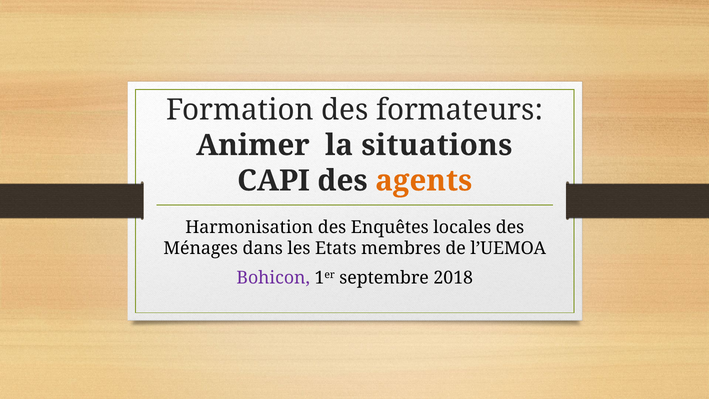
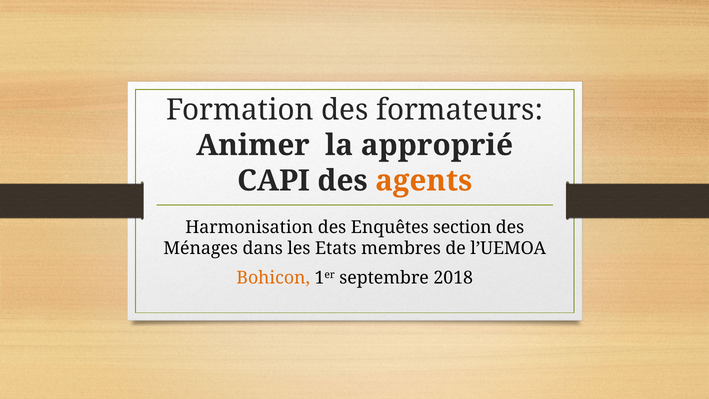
situations: situations -> approprié
locales: locales -> section
Bohicon colour: purple -> orange
